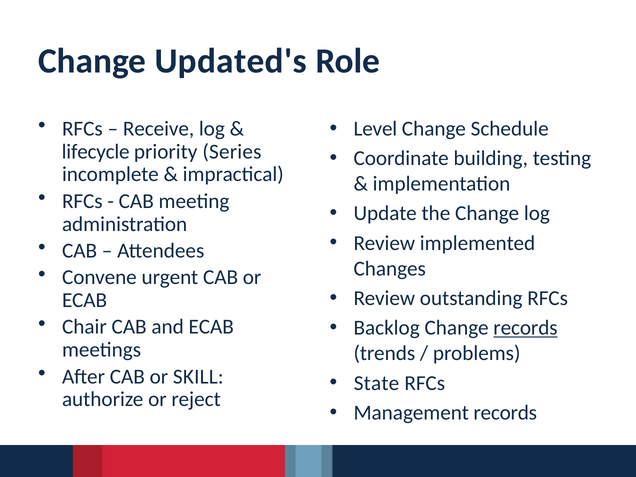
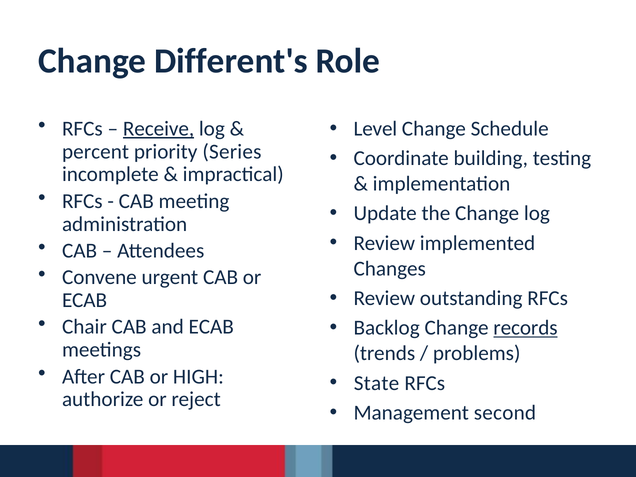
Updated's: Updated's -> Different's
Receive underline: none -> present
lifecycle: lifecycle -> percent
SKILL: SKILL -> HIGH
Management records: records -> second
